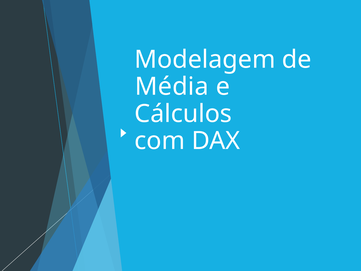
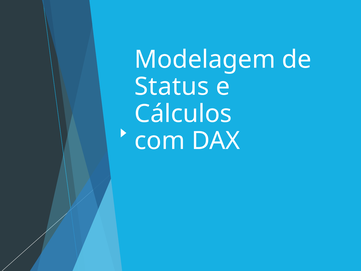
Média: Média -> Status
